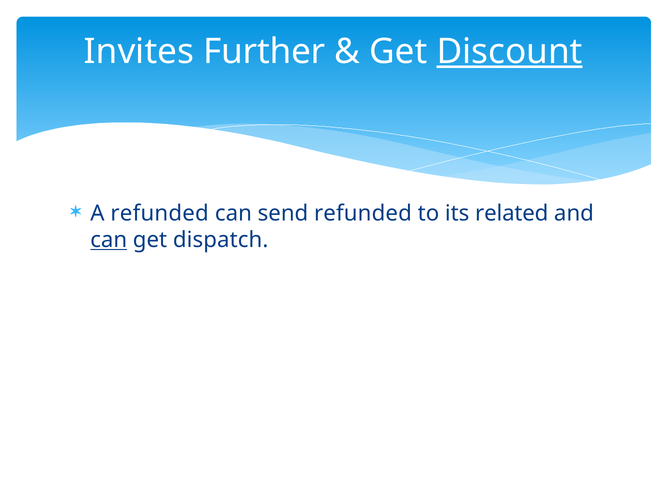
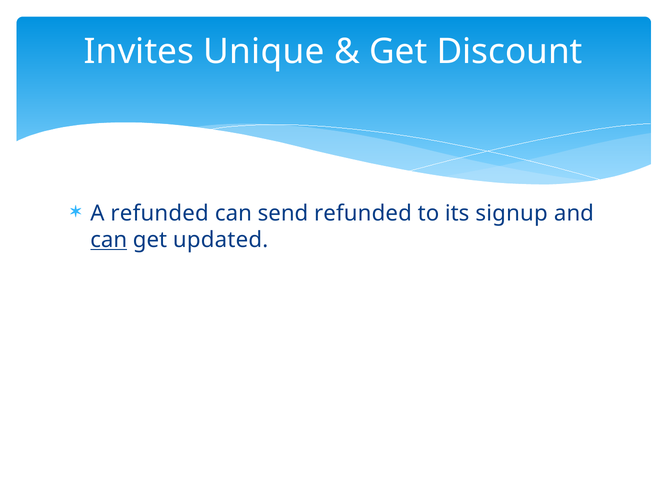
Further: Further -> Unique
Discount underline: present -> none
related: related -> signup
dispatch: dispatch -> updated
